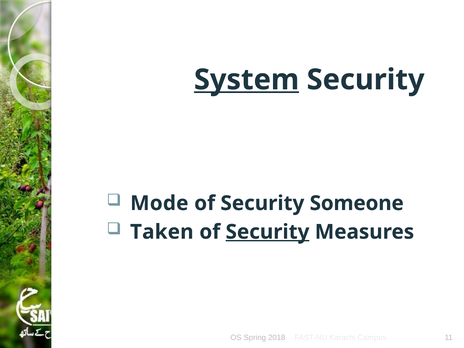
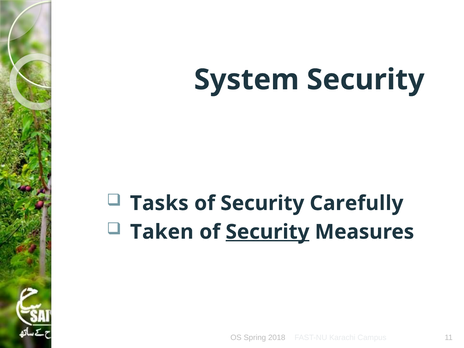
System underline: present -> none
Mode: Mode -> Tasks
Someone: Someone -> Carefully
